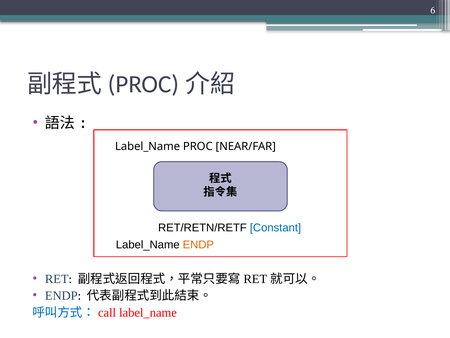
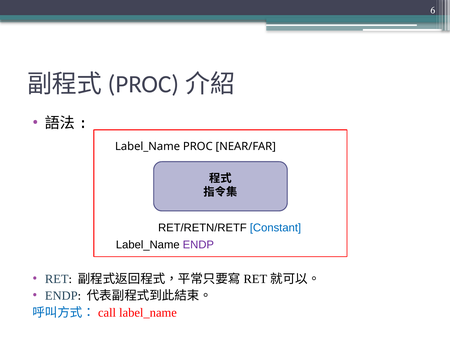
ENDP at (198, 244) colour: orange -> purple
